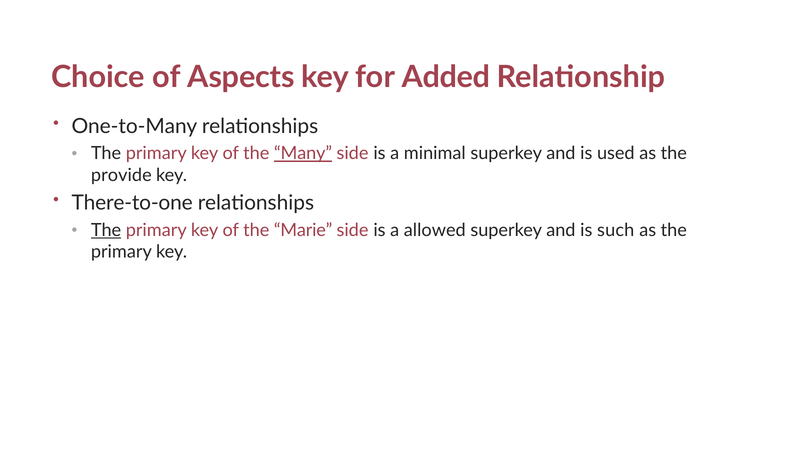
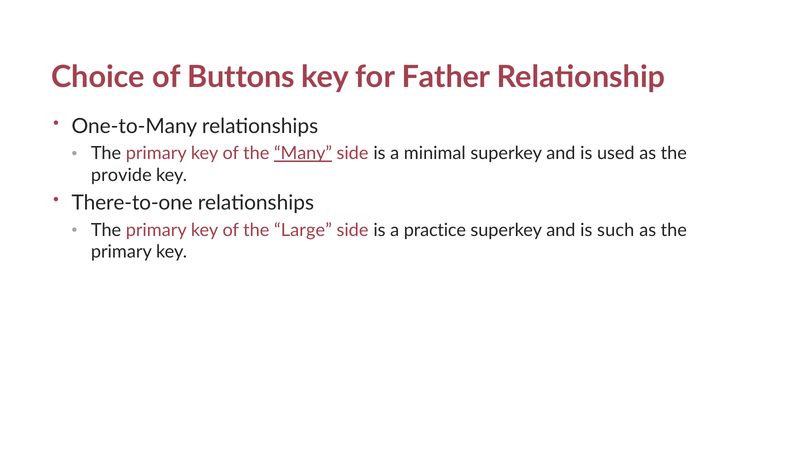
Aspects: Aspects -> Buttons
Added: Added -> Father
The at (106, 231) underline: present -> none
Marie: Marie -> Large
allowed: allowed -> practice
